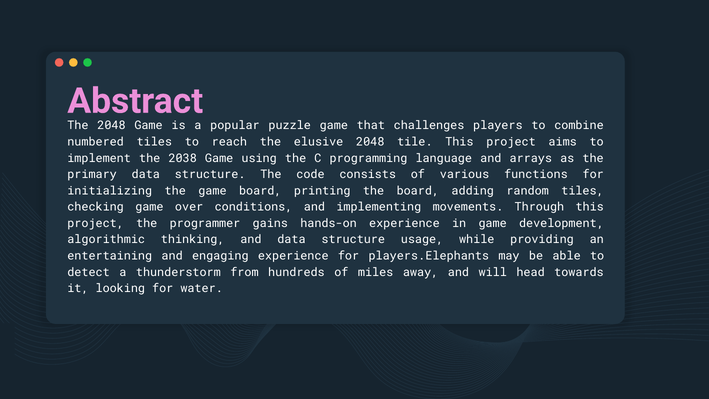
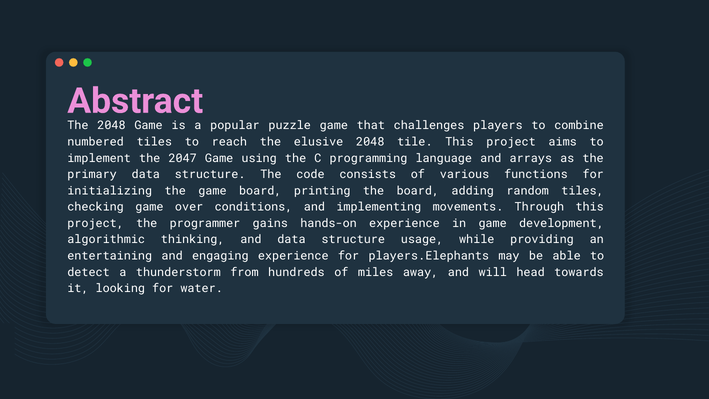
2038: 2038 -> 2047
